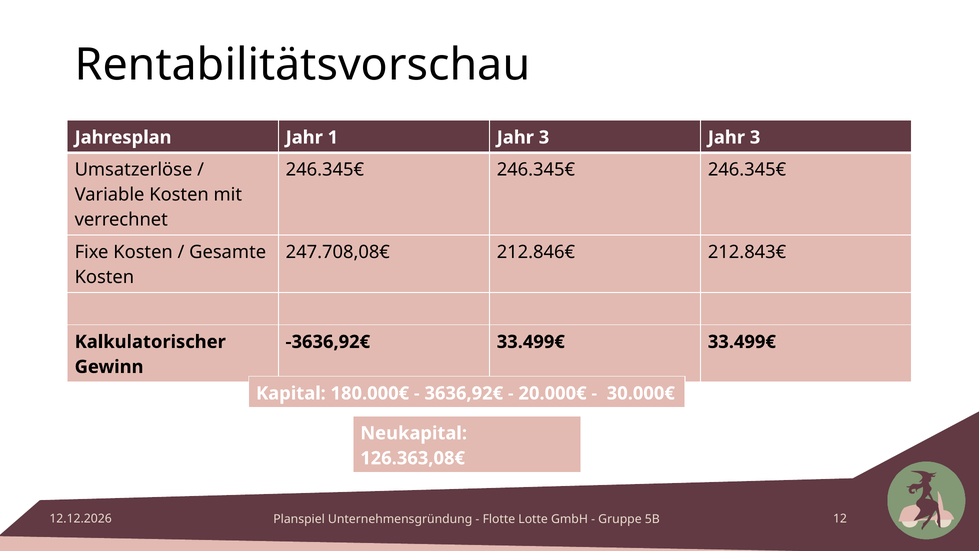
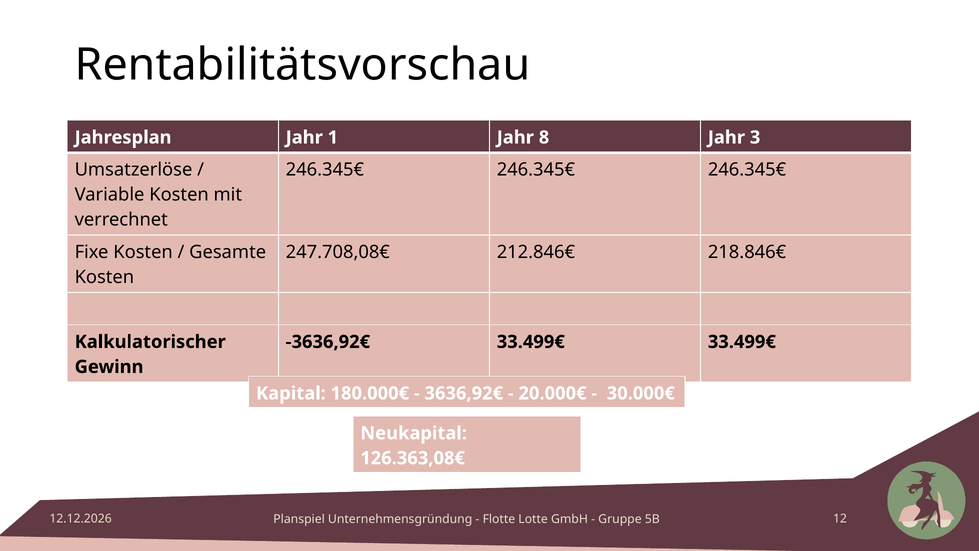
1 Jahr 3: 3 -> 8
212.843€: 212.843€ -> 218.846€
